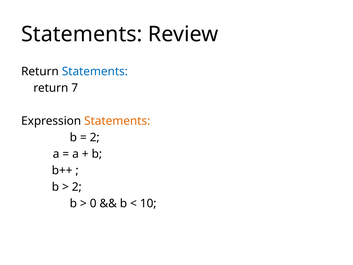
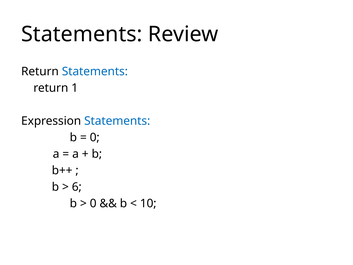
7: 7 -> 1
Statements at (117, 121) colour: orange -> blue
2 at (95, 137): 2 -> 0
2 at (77, 187): 2 -> 6
